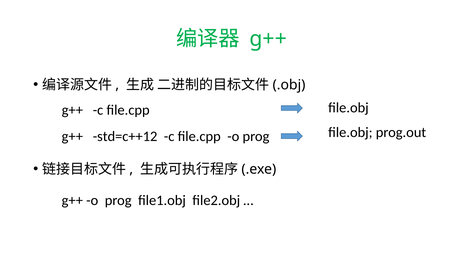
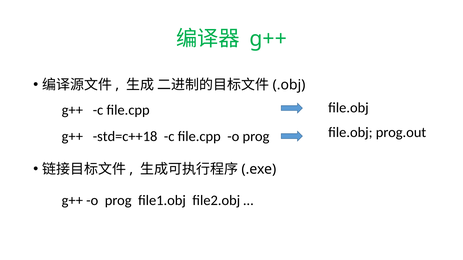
std=c++12: std=c++12 -> std=c++18
